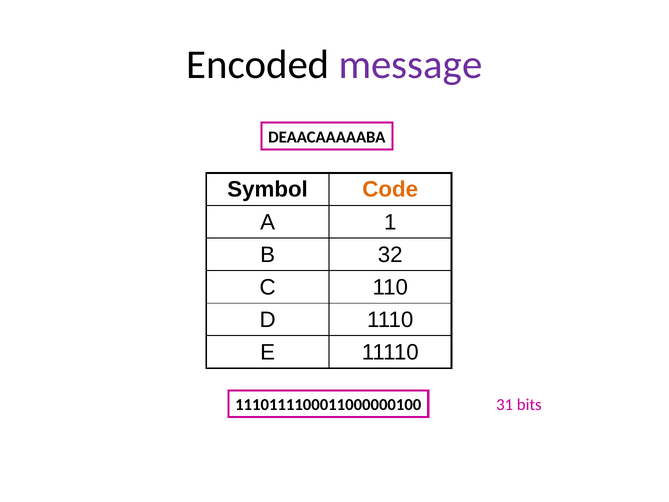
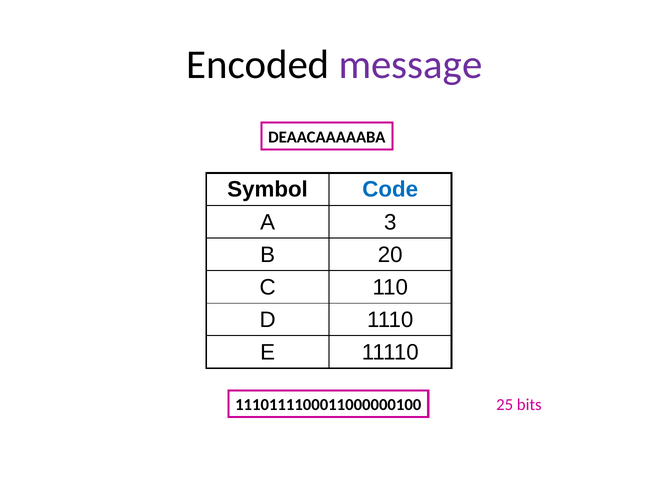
Code colour: orange -> blue
1: 1 -> 3
32: 32 -> 20
31: 31 -> 25
